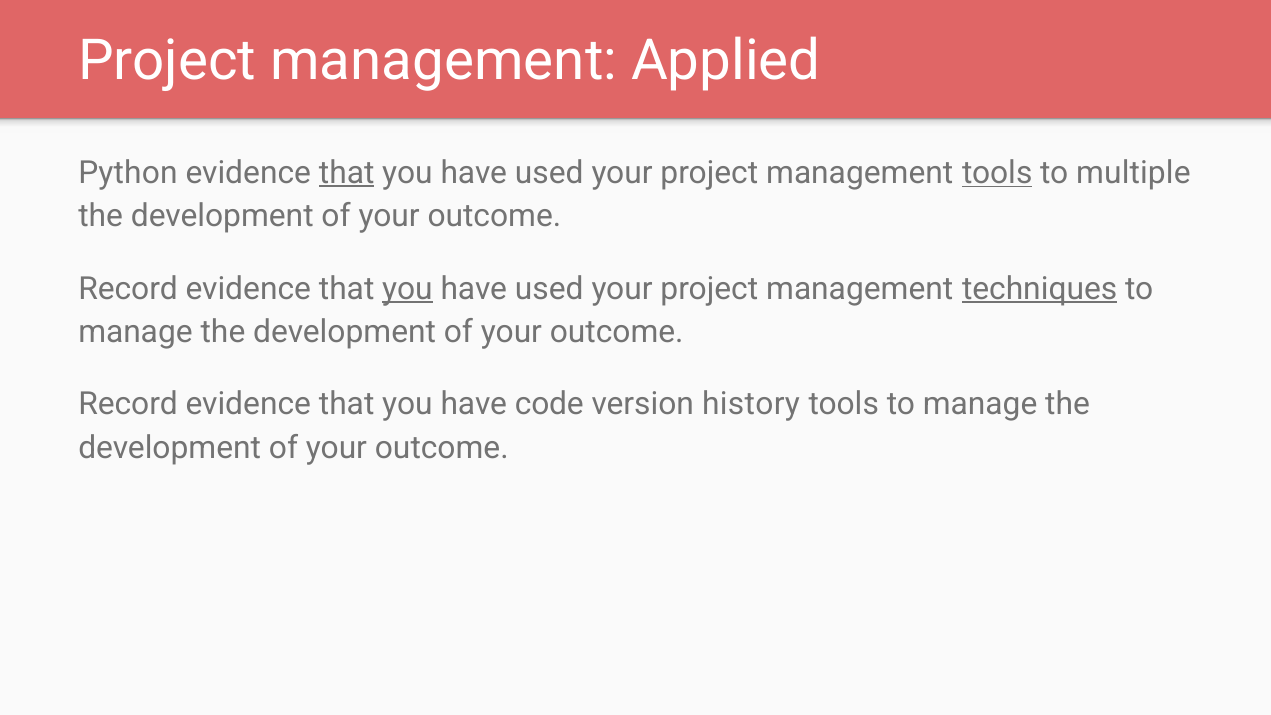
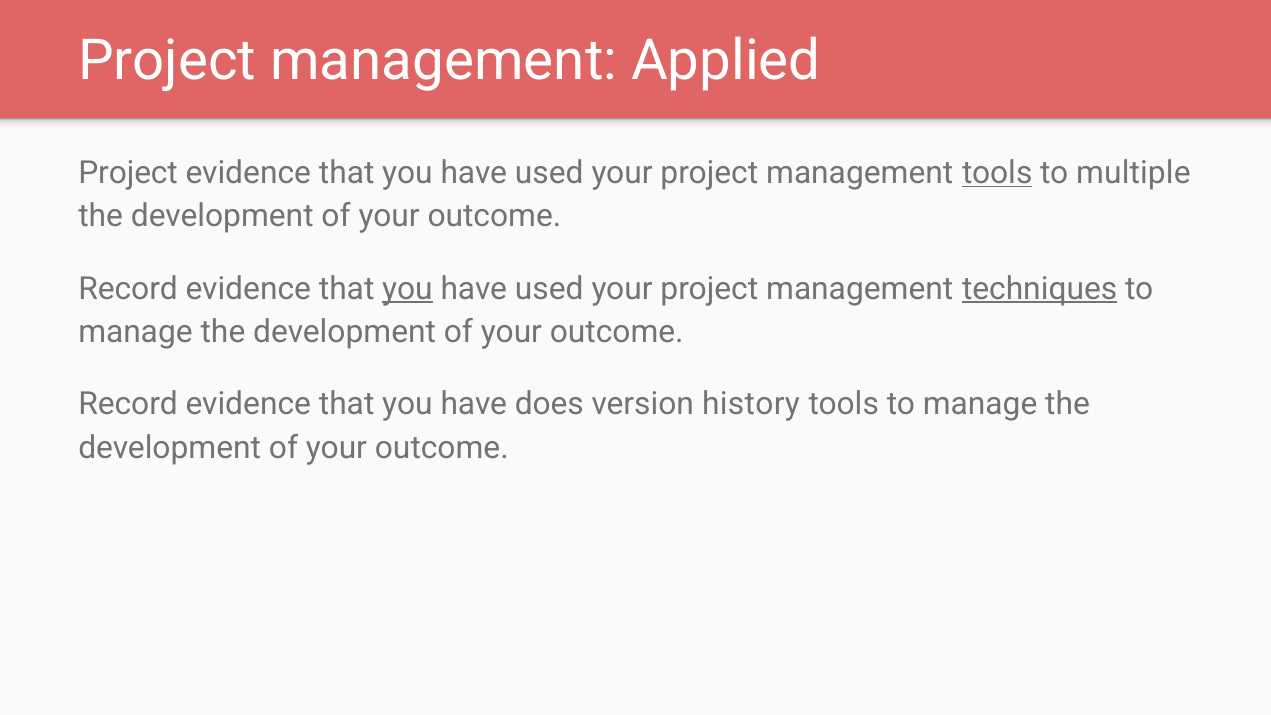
Python at (128, 173): Python -> Project
that at (347, 173) underline: present -> none
code: code -> does
